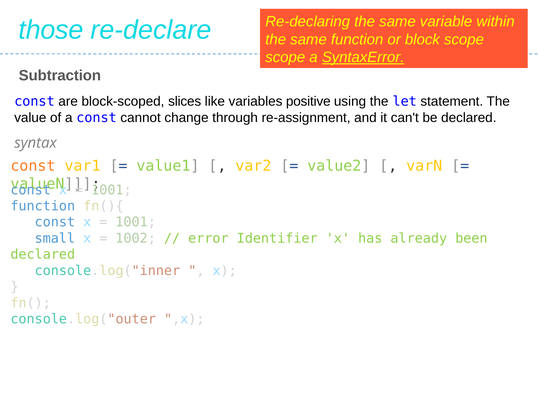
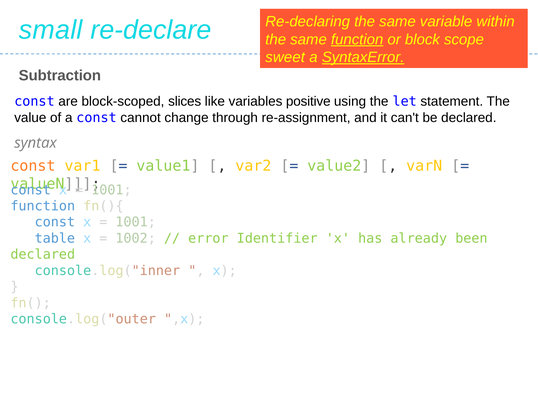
those: those -> small
function at (357, 39) underline: none -> present
scope at (285, 57): scope -> sweet
small: small -> table
